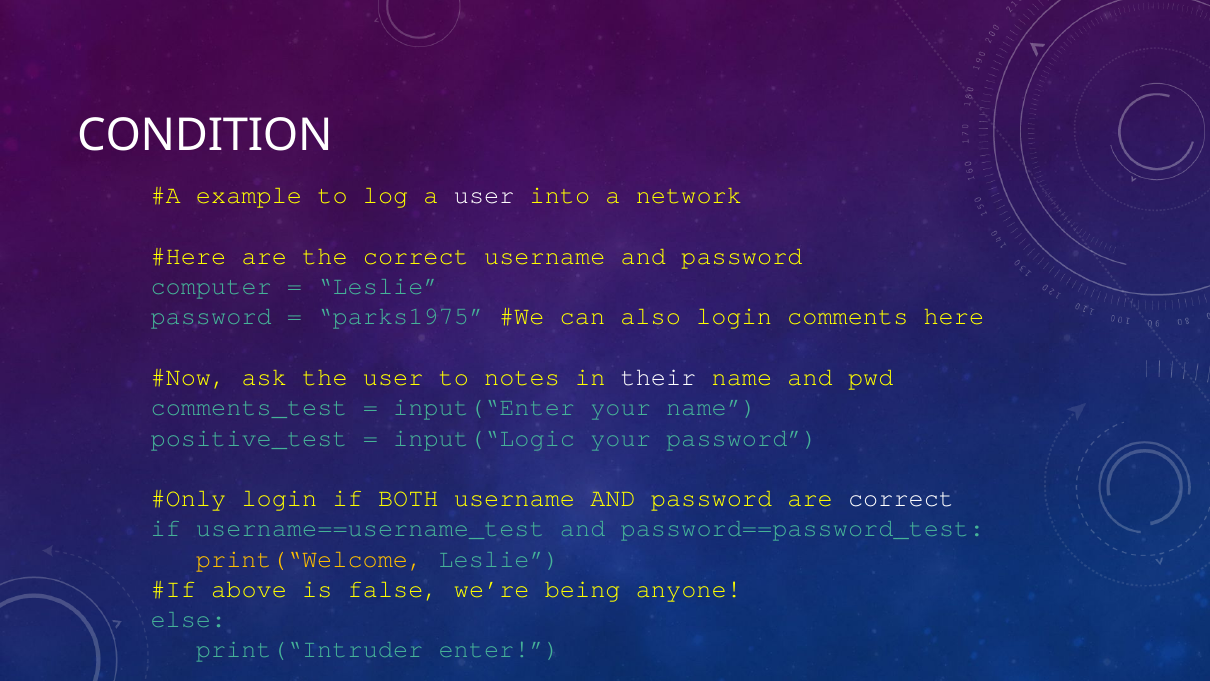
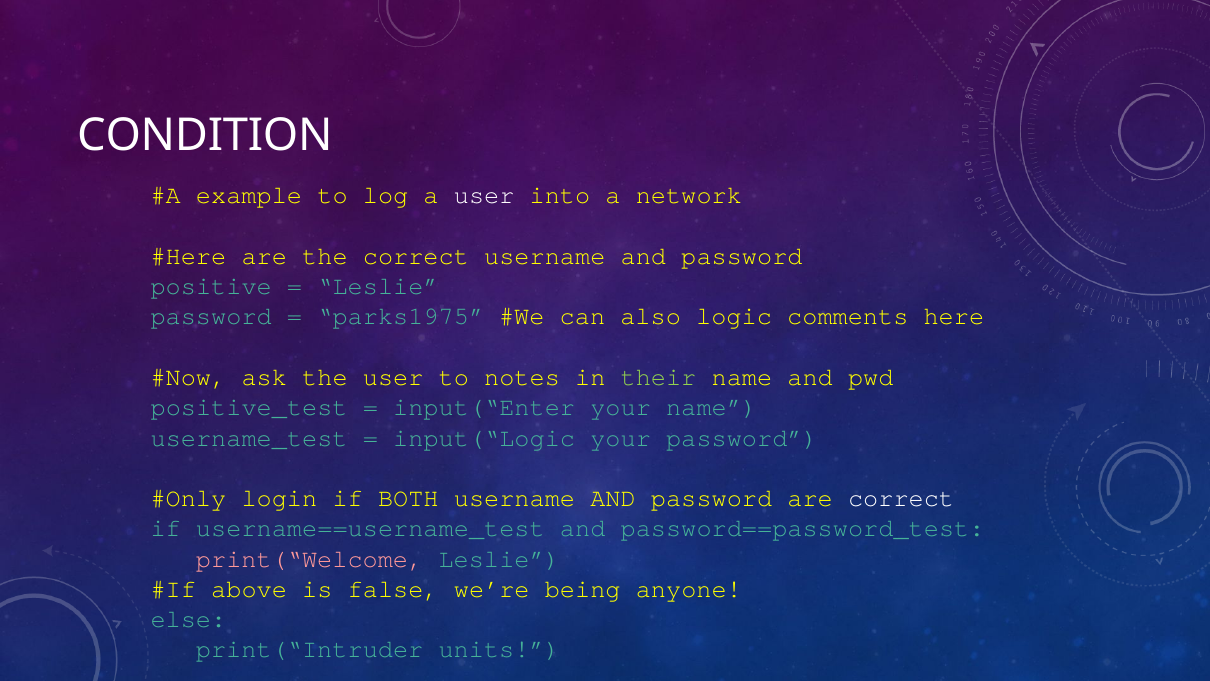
computer: computer -> positive
also login: login -> logic
their colour: white -> light green
comments_test: comments_test -> positive_test
positive_test: positive_test -> username_test
print(“Welcome colour: yellow -> pink
enter: enter -> units
